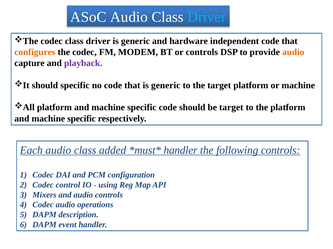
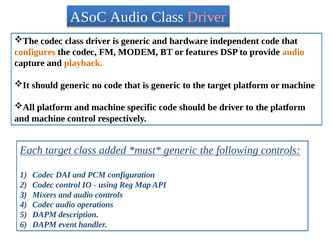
Driver at (207, 17) colour: light blue -> pink
or controls: controls -> features
playback colour: purple -> orange
should specific: specific -> generic
be target: target -> driver
specific at (82, 119): specific -> control
Each audio: audio -> target
handler at (181, 151): handler -> generic
